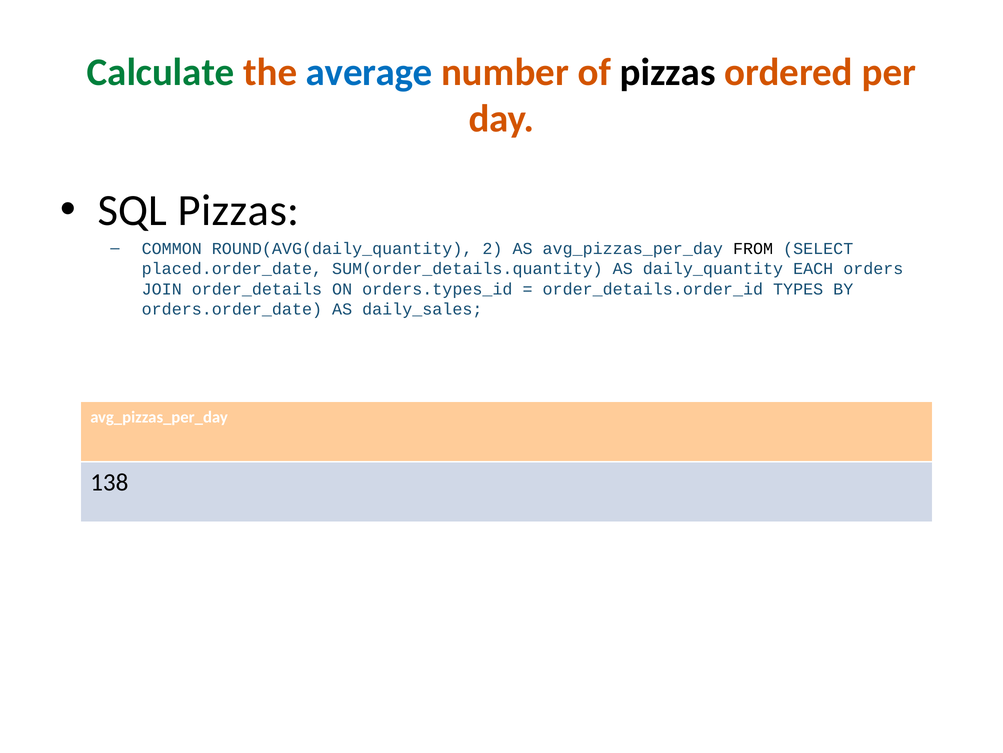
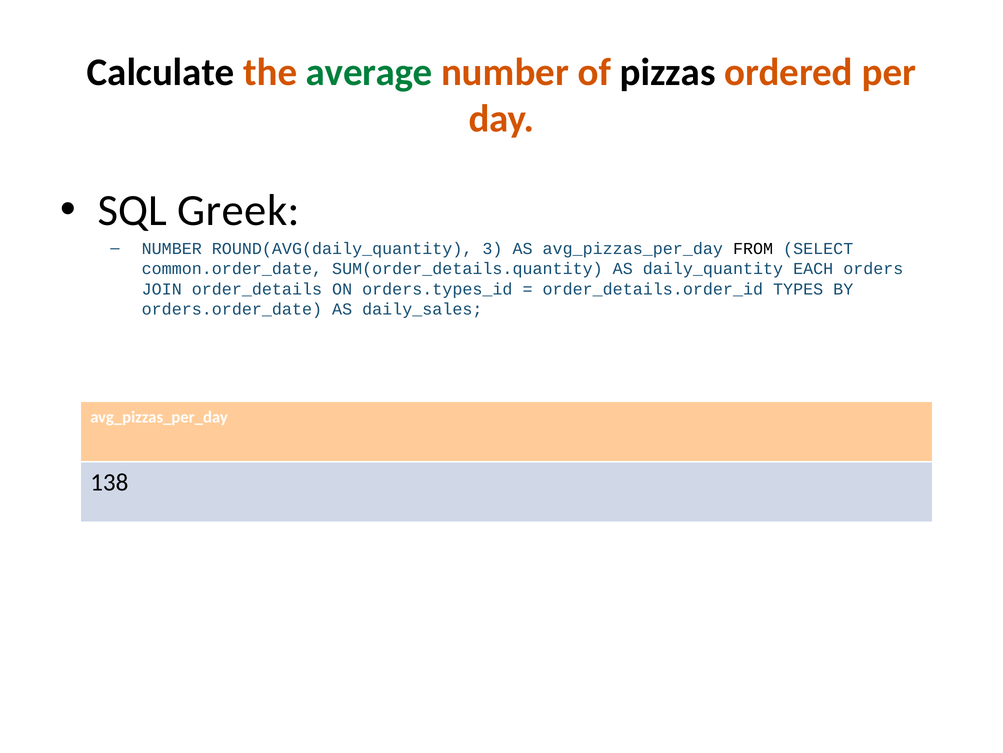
Calculate colour: green -> black
average colour: blue -> green
SQL Pizzas: Pizzas -> Greek
COMMON at (172, 249): COMMON -> NUMBER
2: 2 -> 3
placed.order_date: placed.order_date -> common.order_date
